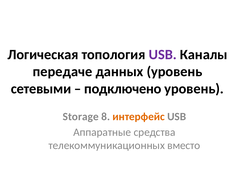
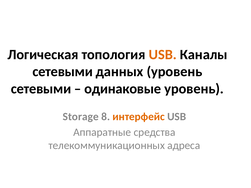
USB at (163, 55) colour: purple -> orange
передаче at (63, 72): передаче -> сетевыми
подключено: подключено -> одинаковые
вместо: вместо -> адреса
